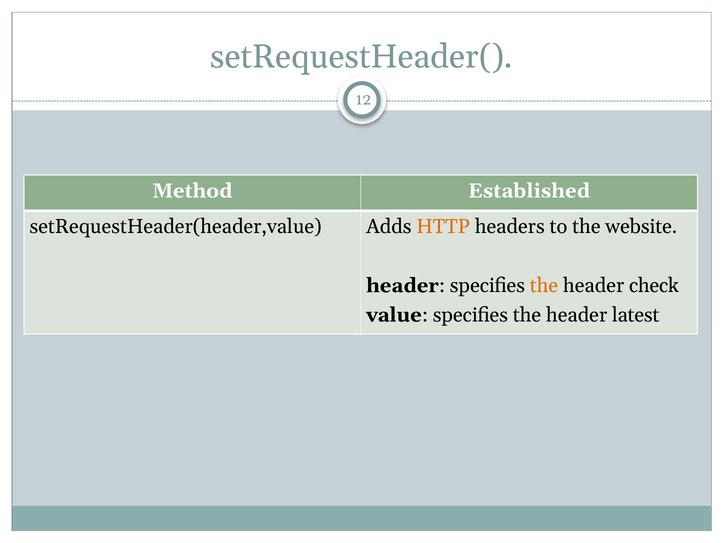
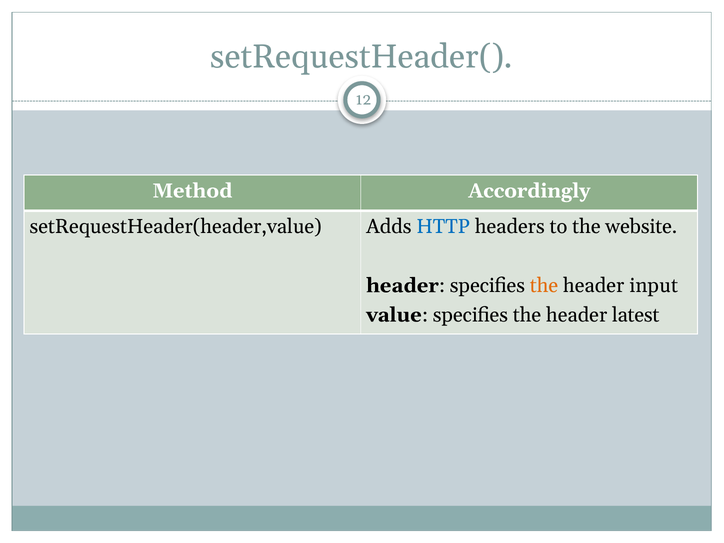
Established: Established -> Accordingly
HTTP colour: orange -> blue
check: check -> input
